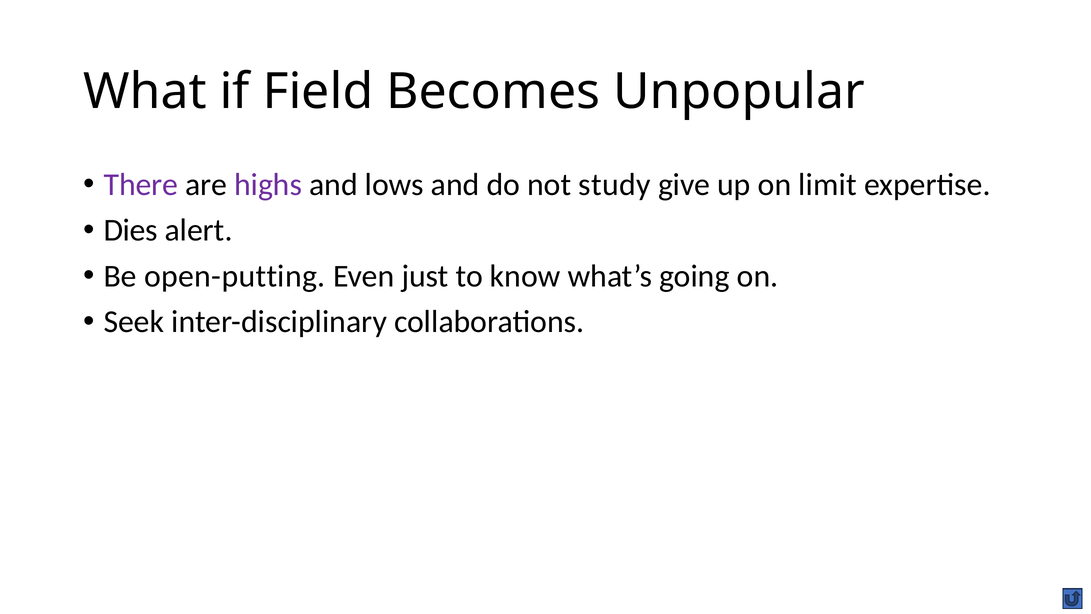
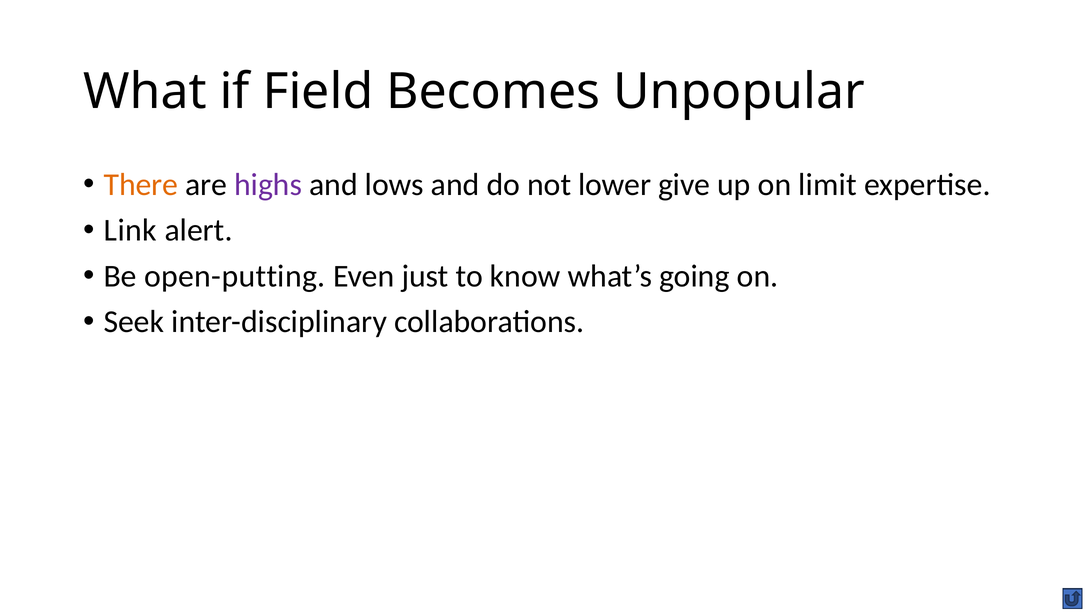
There colour: purple -> orange
study: study -> lower
Dies: Dies -> Link
